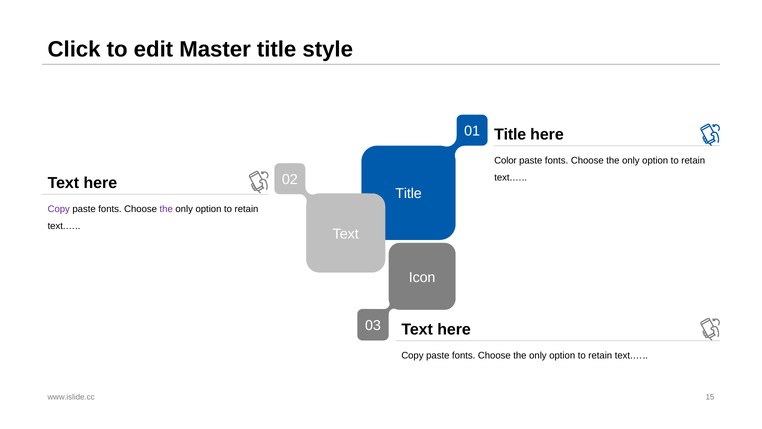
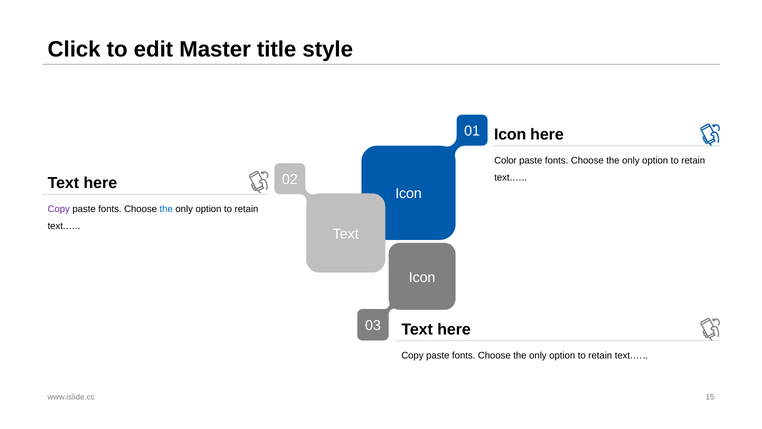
Title at (510, 134): Title -> Icon
Title at (409, 194): Title -> Icon
the at (166, 209) colour: purple -> blue
